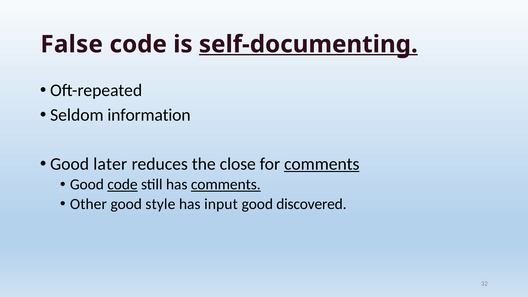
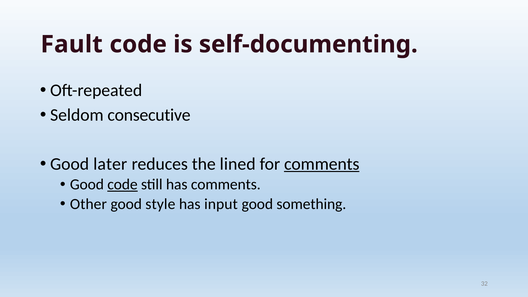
False: False -> Fault
self-documenting underline: present -> none
information: information -> consecutive
close: close -> lined
comments at (226, 185) underline: present -> none
discovered: discovered -> something
